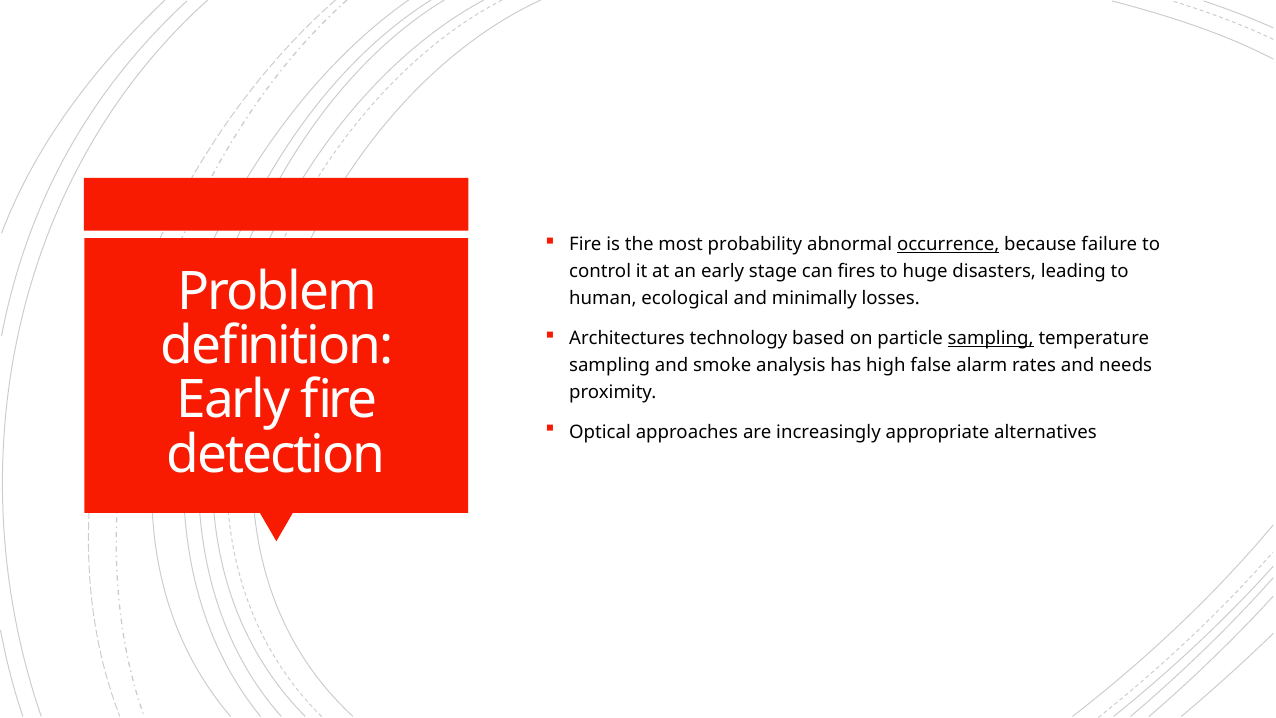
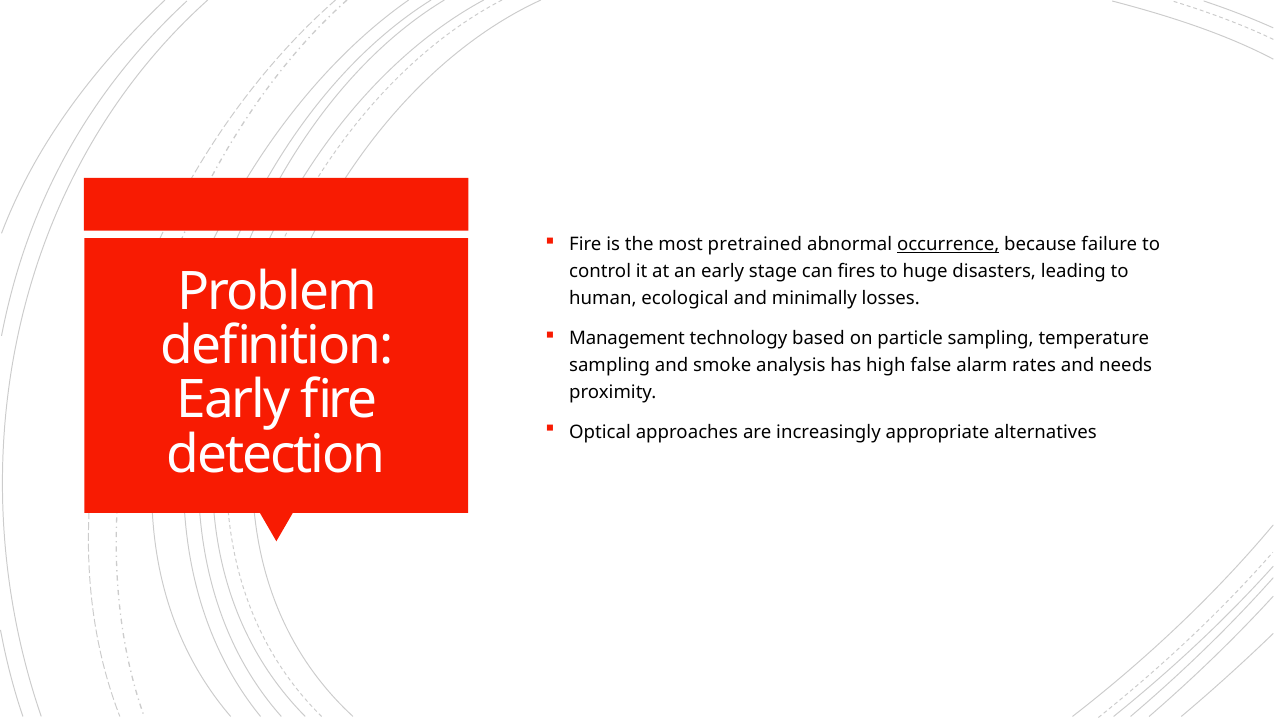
probability: probability -> pretrained
Architectures: Architectures -> Management
sampling at (991, 338) underline: present -> none
